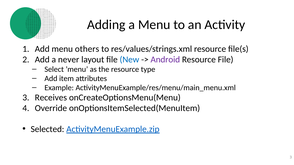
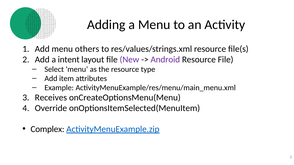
never: never -> intent
New colour: blue -> purple
Selected: Selected -> Complex
